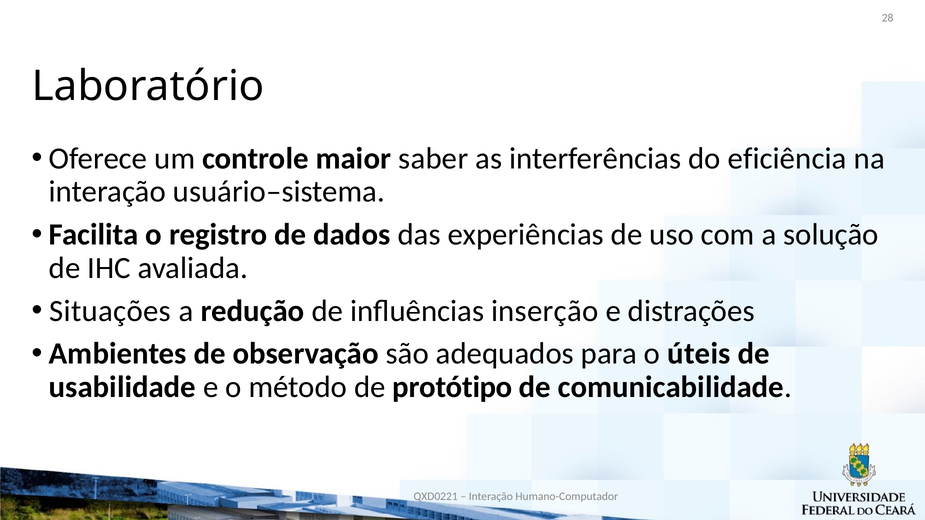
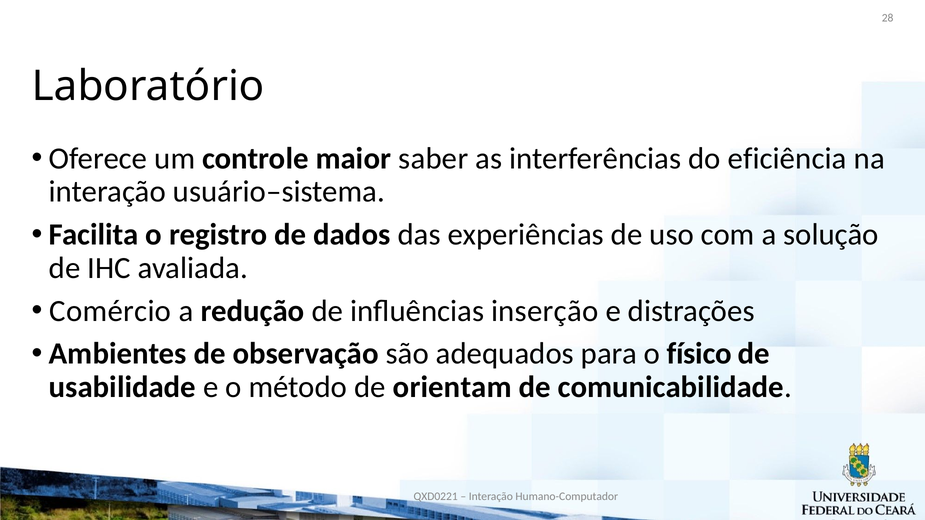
Situações: Situações -> Comércio
úteis: úteis -> físico
protótipo: protótipo -> orientam
